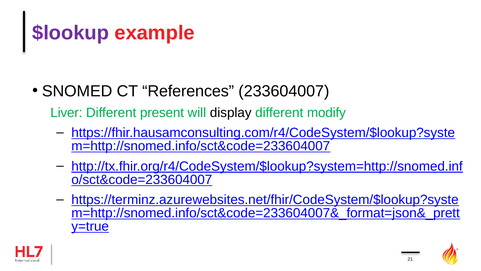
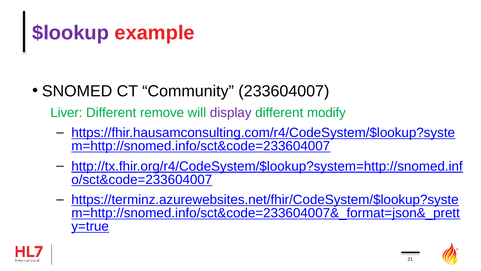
References: References -> Community
present: present -> remove
display colour: black -> purple
